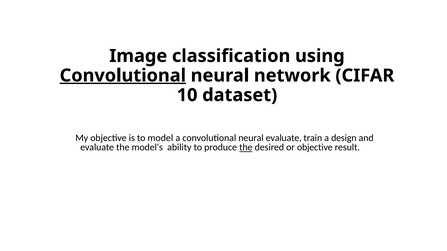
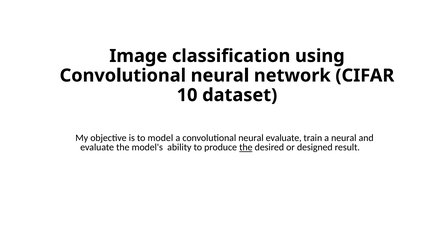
Convolutional at (123, 76) underline: present -> none
a design: design -> neural
or objective: objective -> designed
